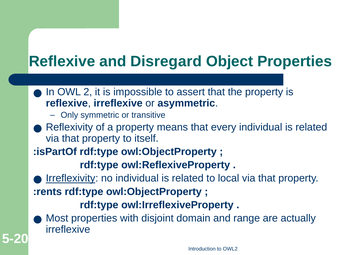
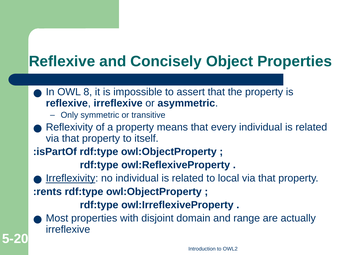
Disregard: Disregard -> Concisely
2: 2 -> 8
